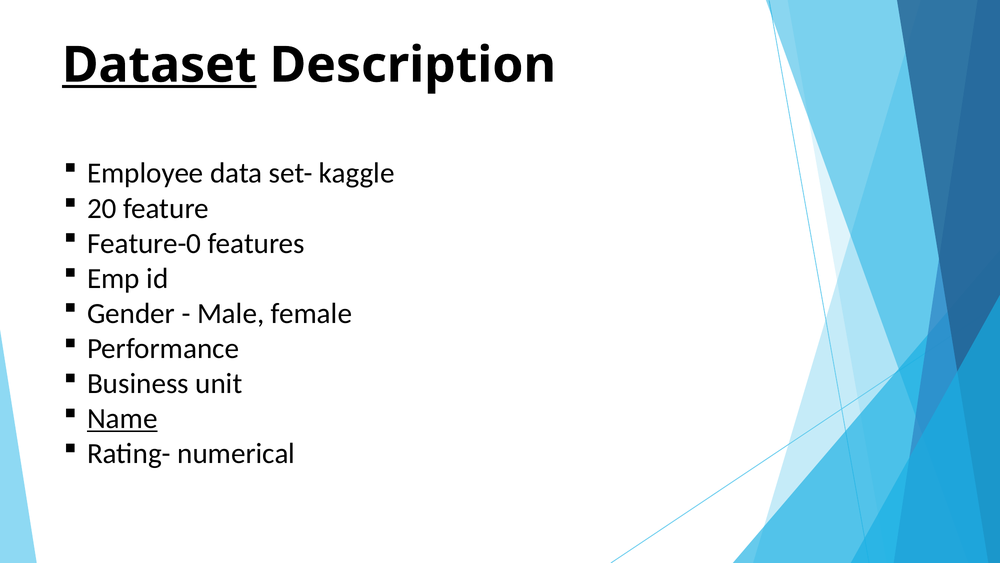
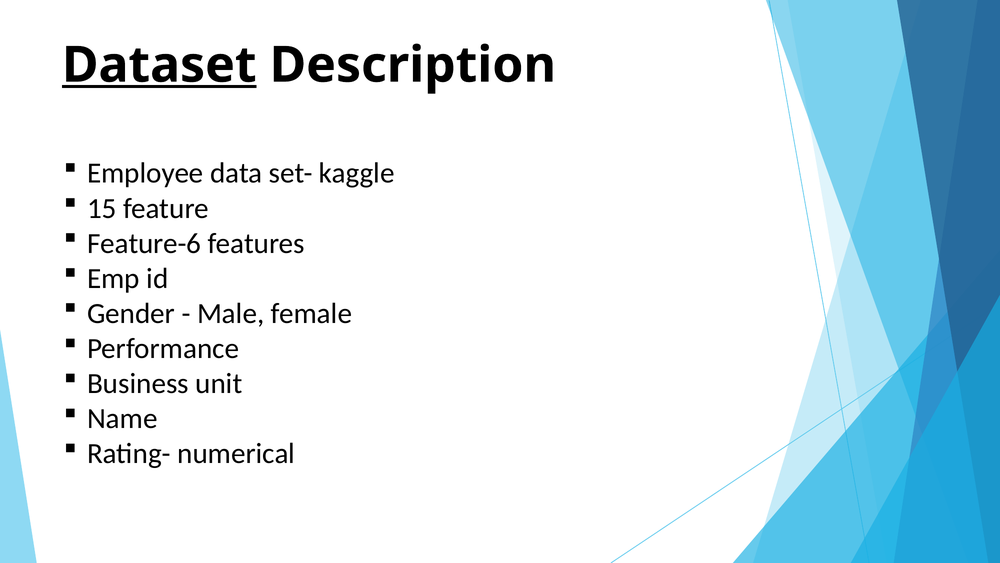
20: 20 -> 15
Feature-0: Feature-0 -> Feature-6
Name underline: present -> none
